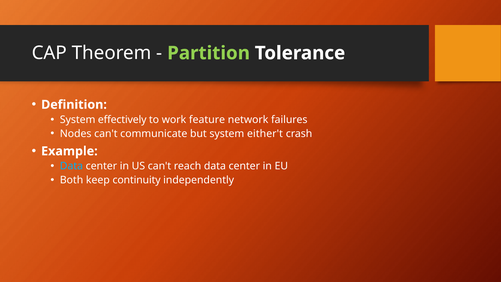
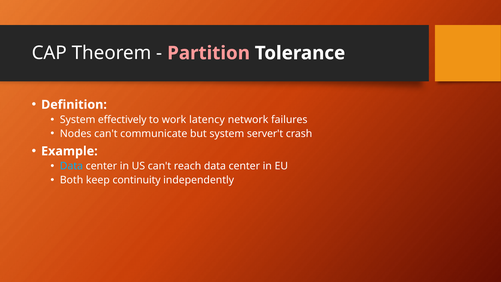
Partition colour: light green -> pink
feature: feature -> latency
either't: either't -> server't
